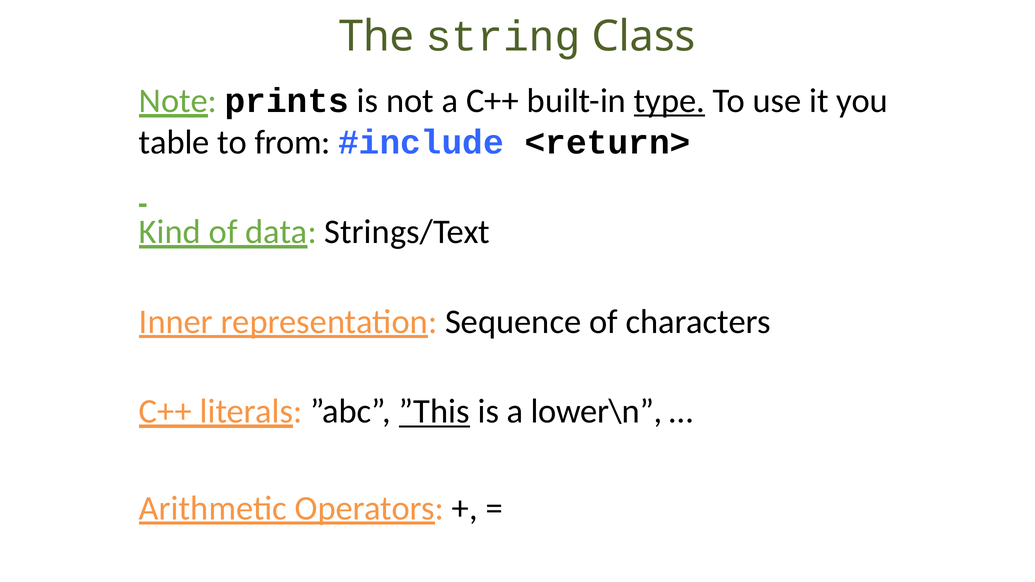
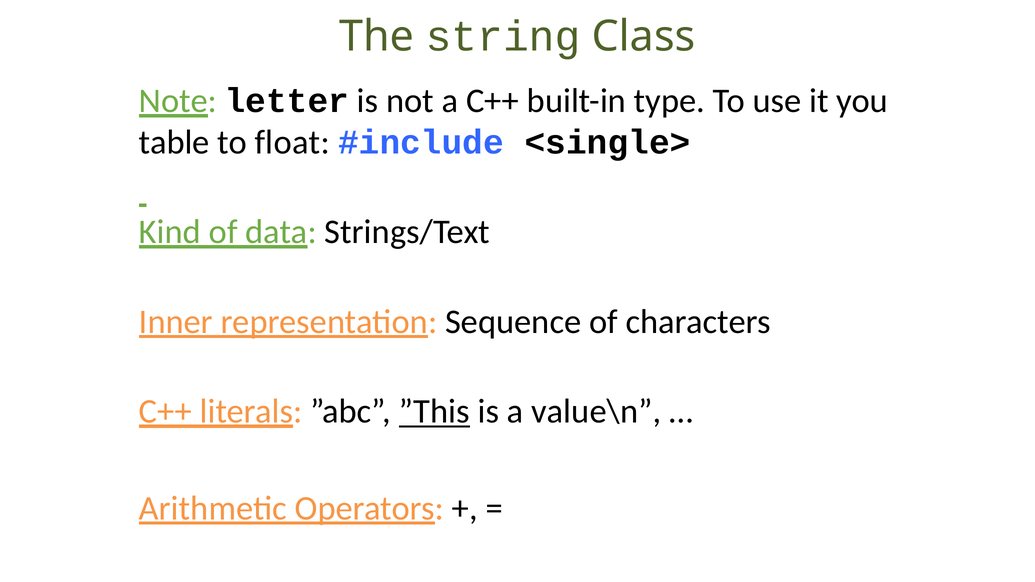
prints: prints -> letter
type underline: present -> none
from: from -> float
<return>: <return> -> <single>
lower\n: lower\n -> value\n
